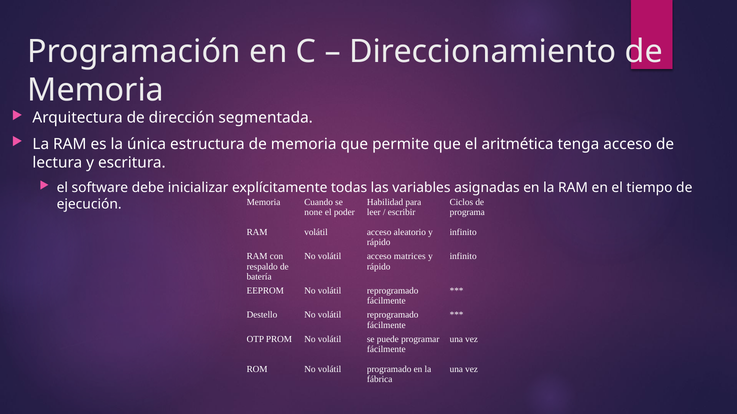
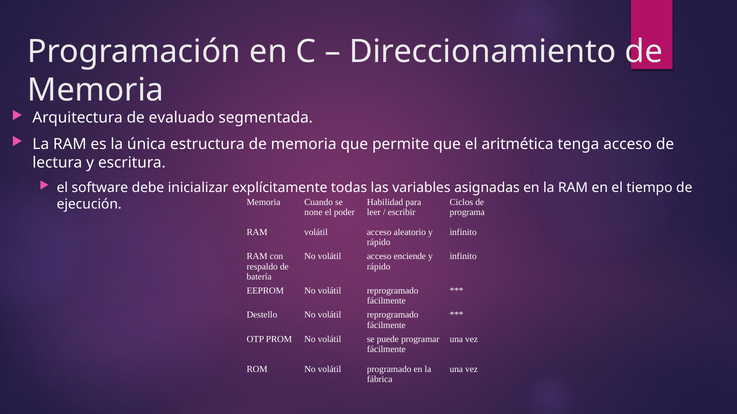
dirección: dirección -> evaluado
matrices: matrices -> enciende
